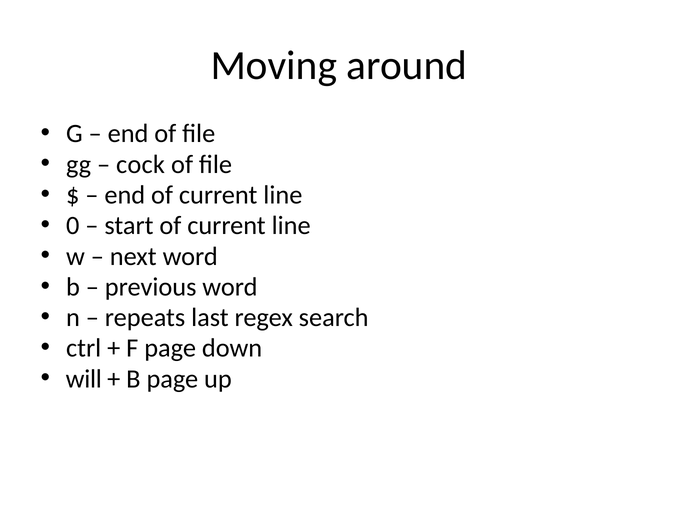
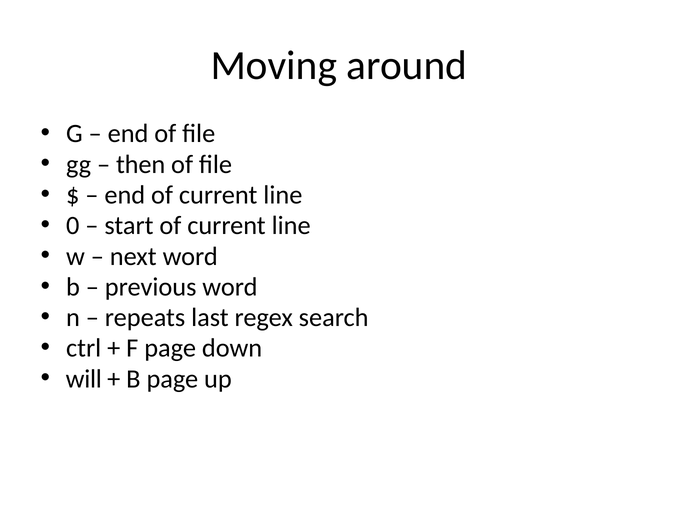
cock: cock -> then
